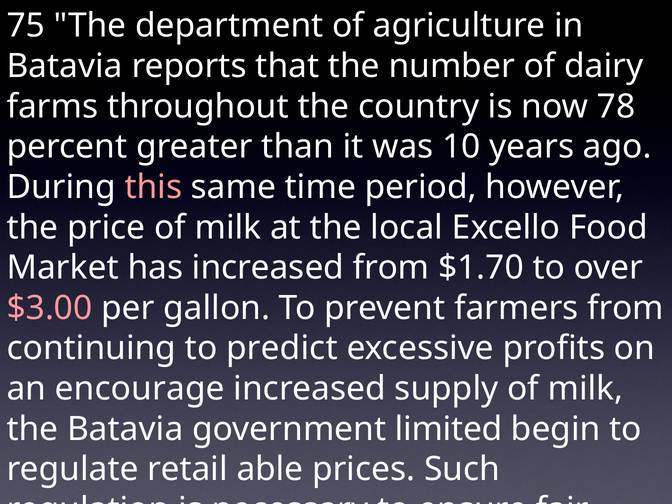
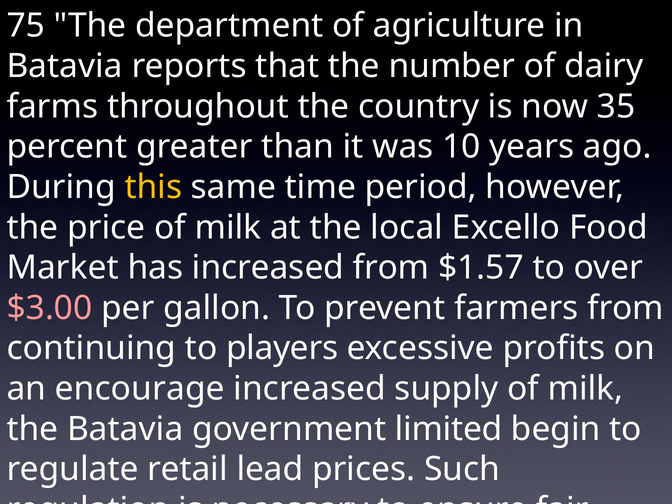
78: 78 -> 35
this colour: pink -> yellow
$1.70: $1.70 -> $1.57
predict: predict -> players
able: able -> lead
